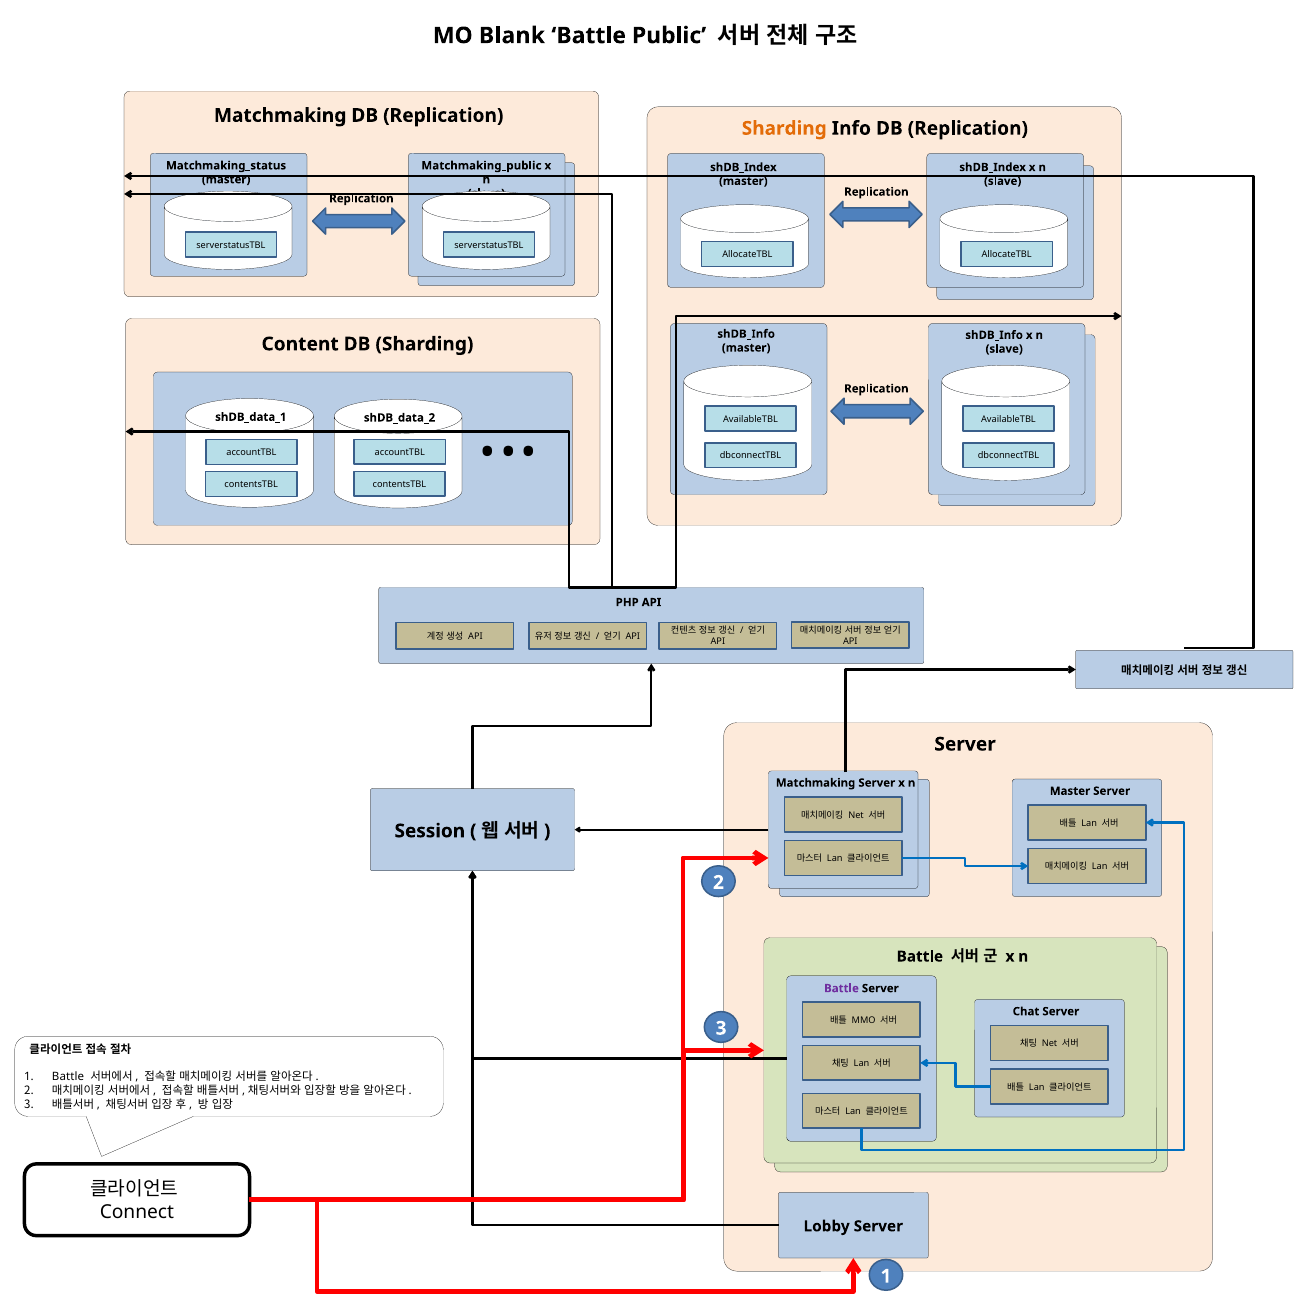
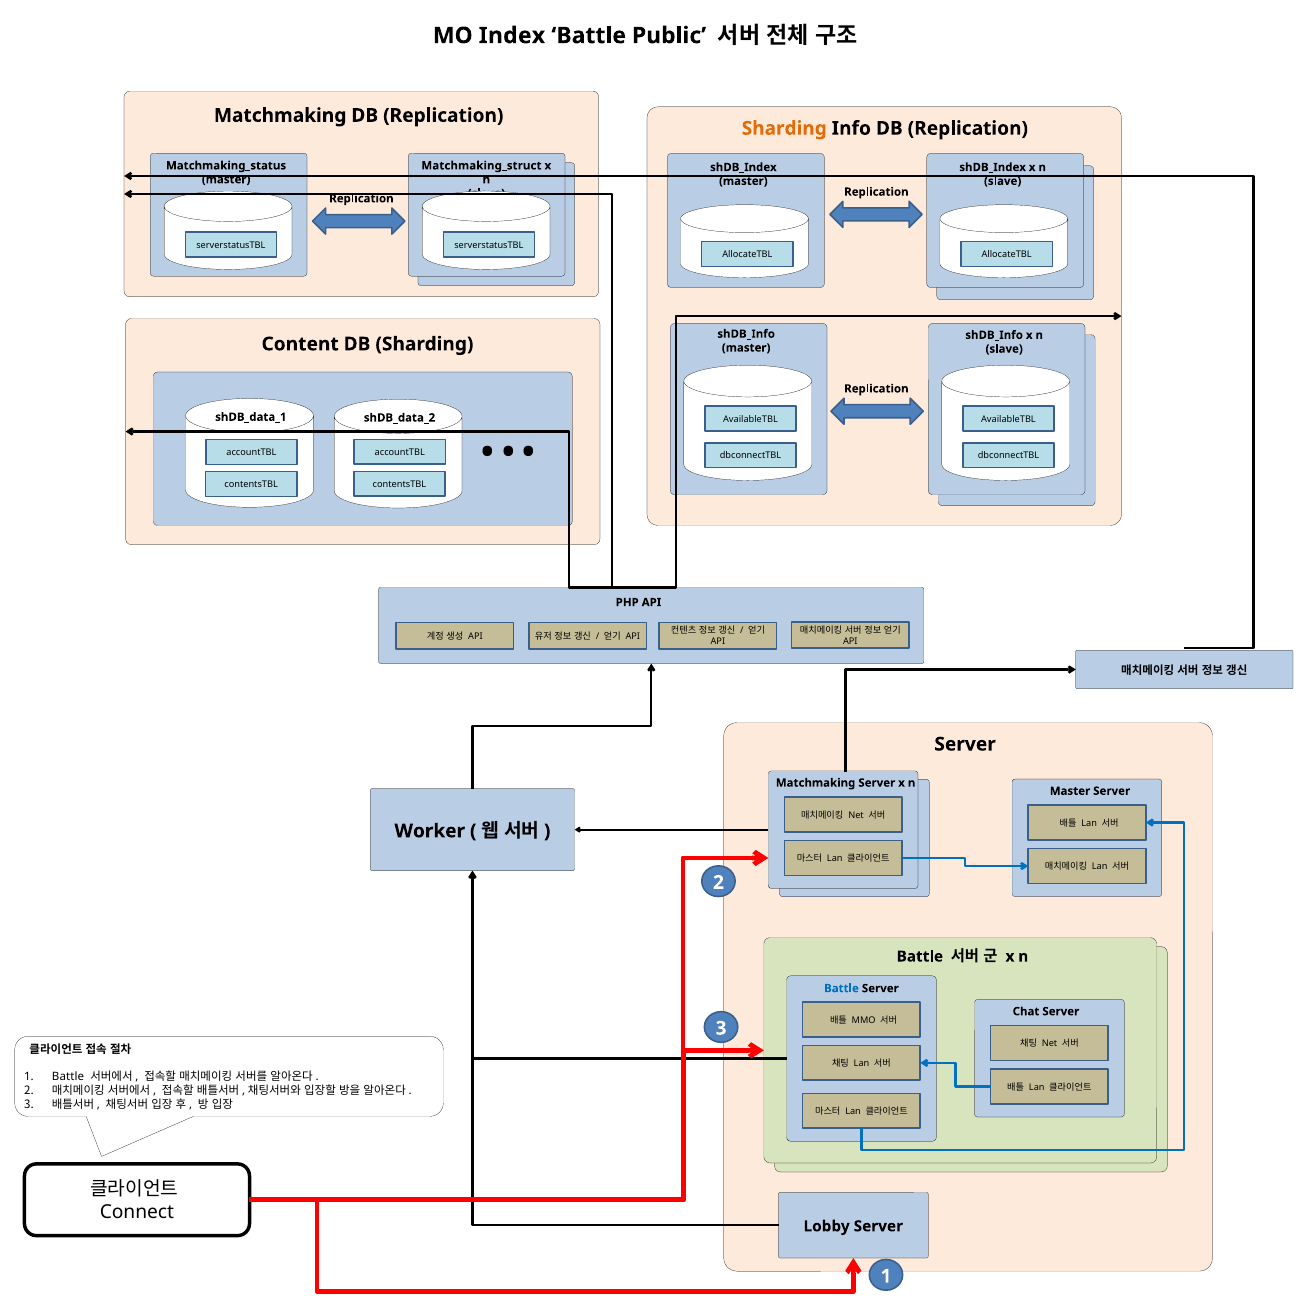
Blank: Blank -> Index
Matchmaking_public: Matchmaking_public -> Matchmaking_struct
Session: Session -> Worker
Battle at (841, 988) colour: purple -> blue
